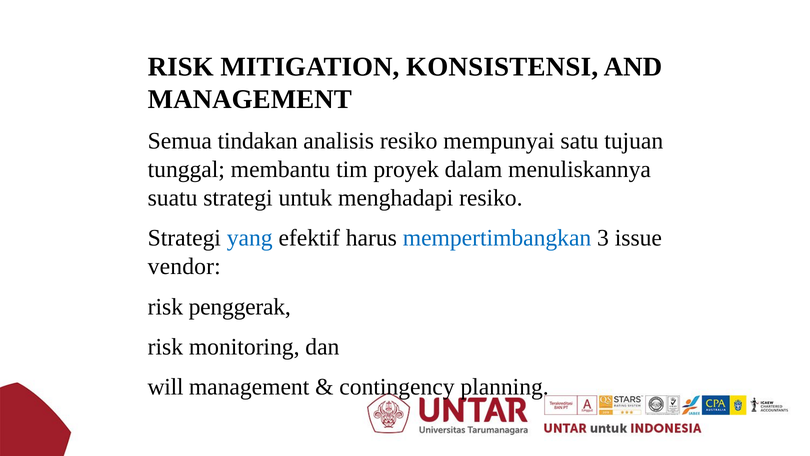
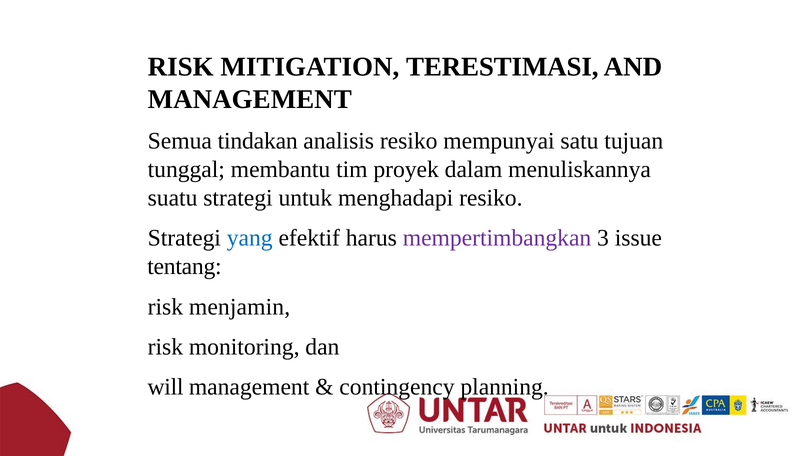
KONSISTENSI: KONSISTENSI -> TERESTIMASI
mempertimbangkan colour: blue -> purple
vendor: vendor -> tentang
penggerak: penggerak -> menjamin
